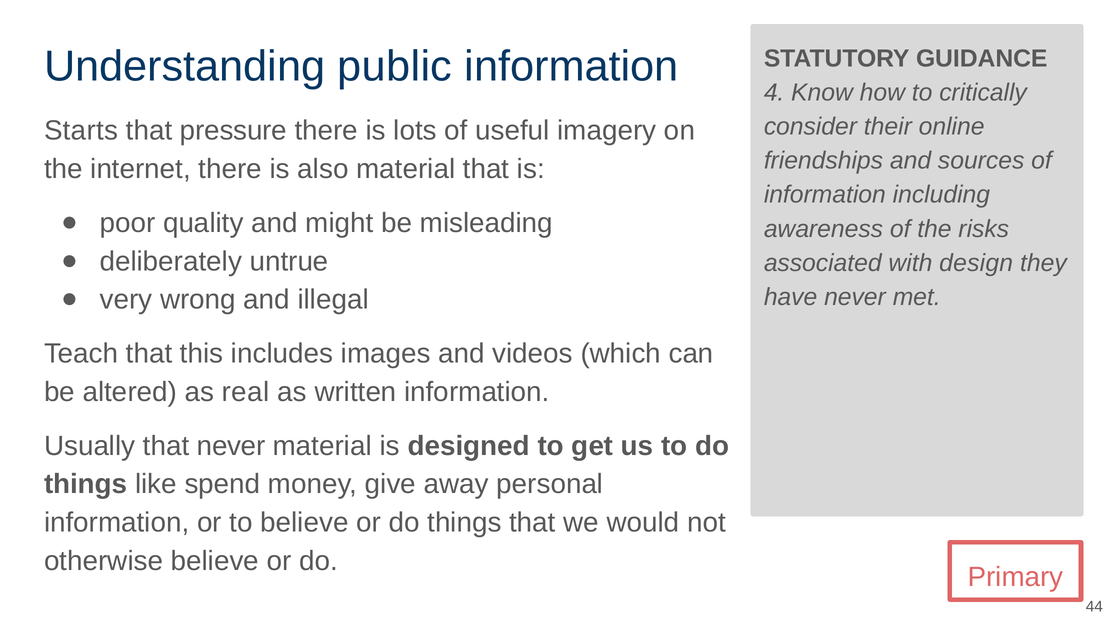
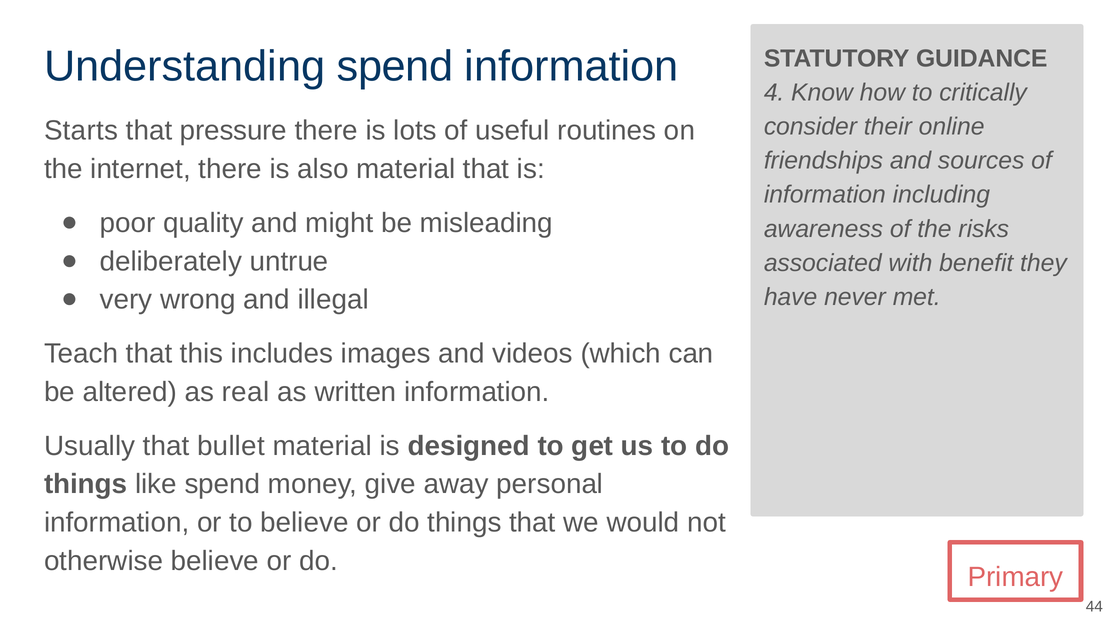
Understanding public: public -> spend
imagery: imagery -> routines
design: design -> benefit
that never: never -> bullet
